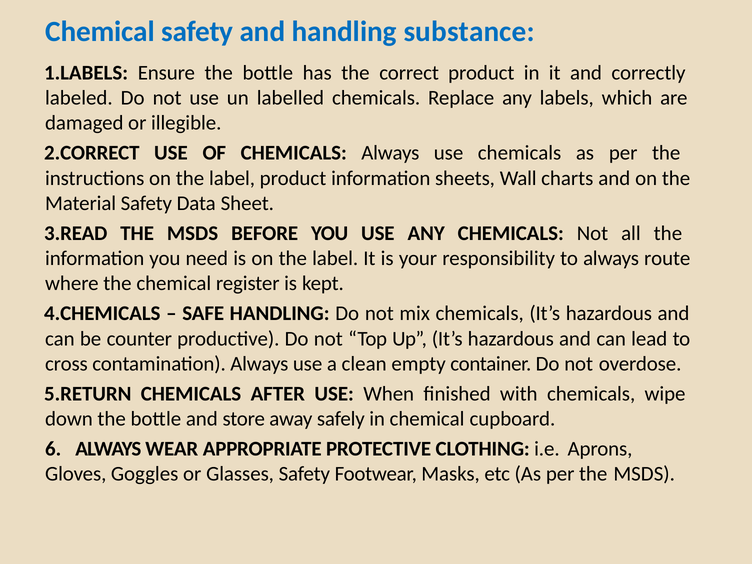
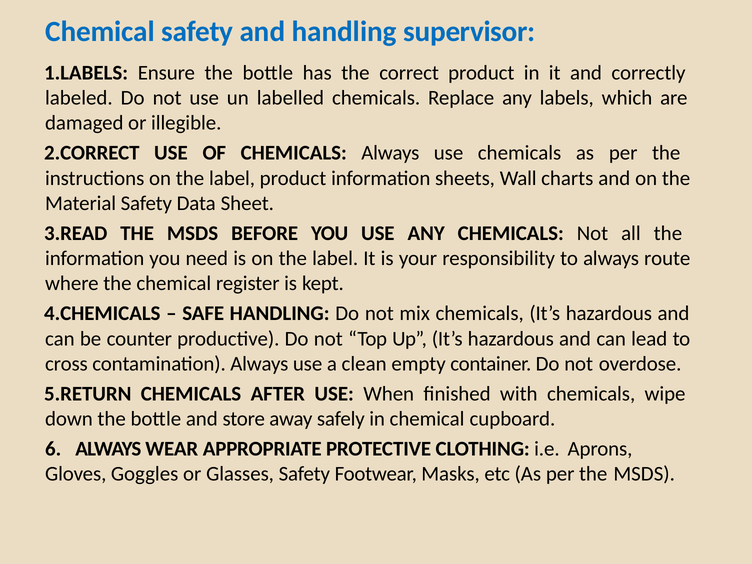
substance: substance -> supervisor
